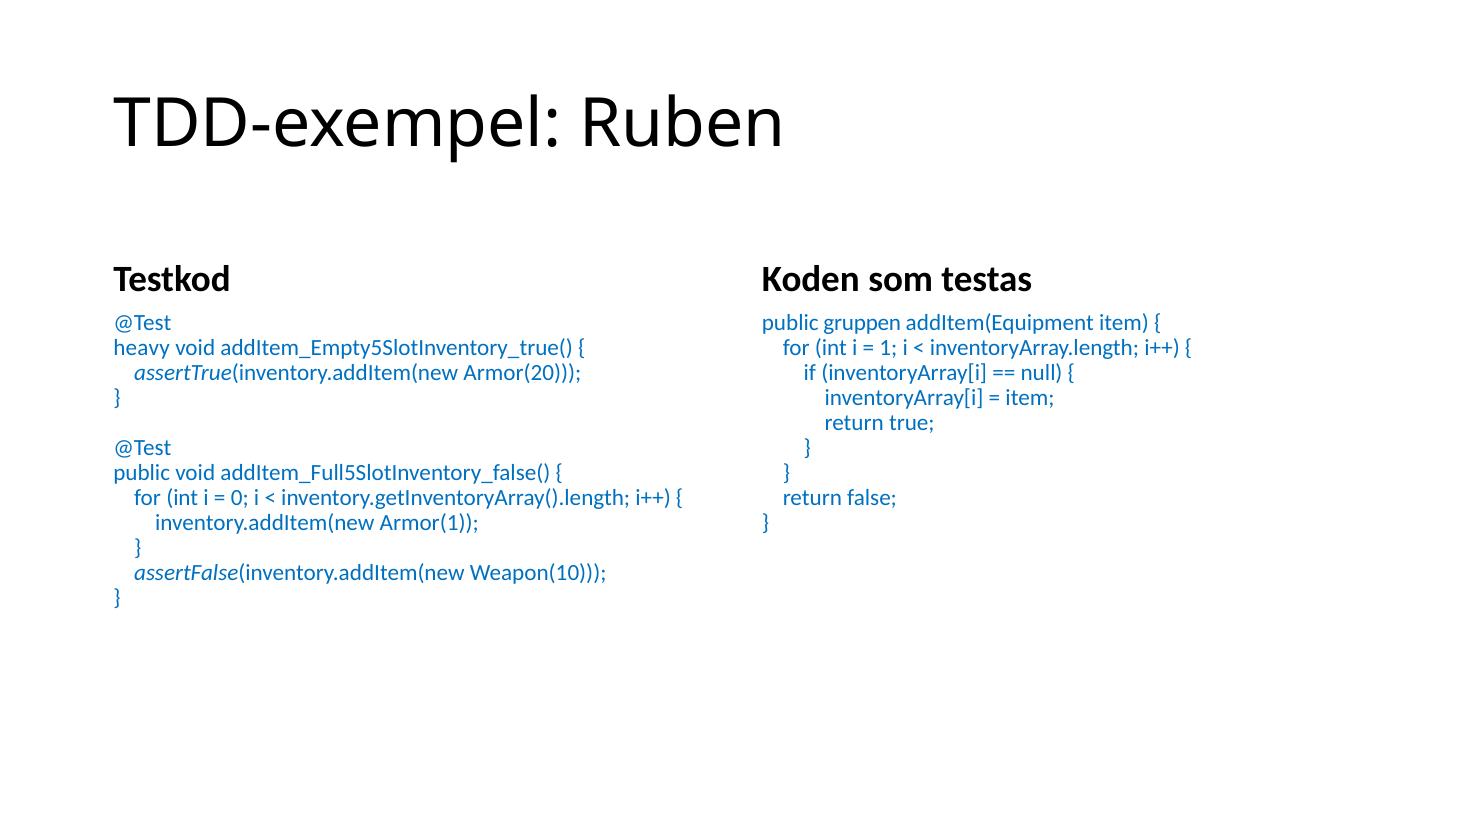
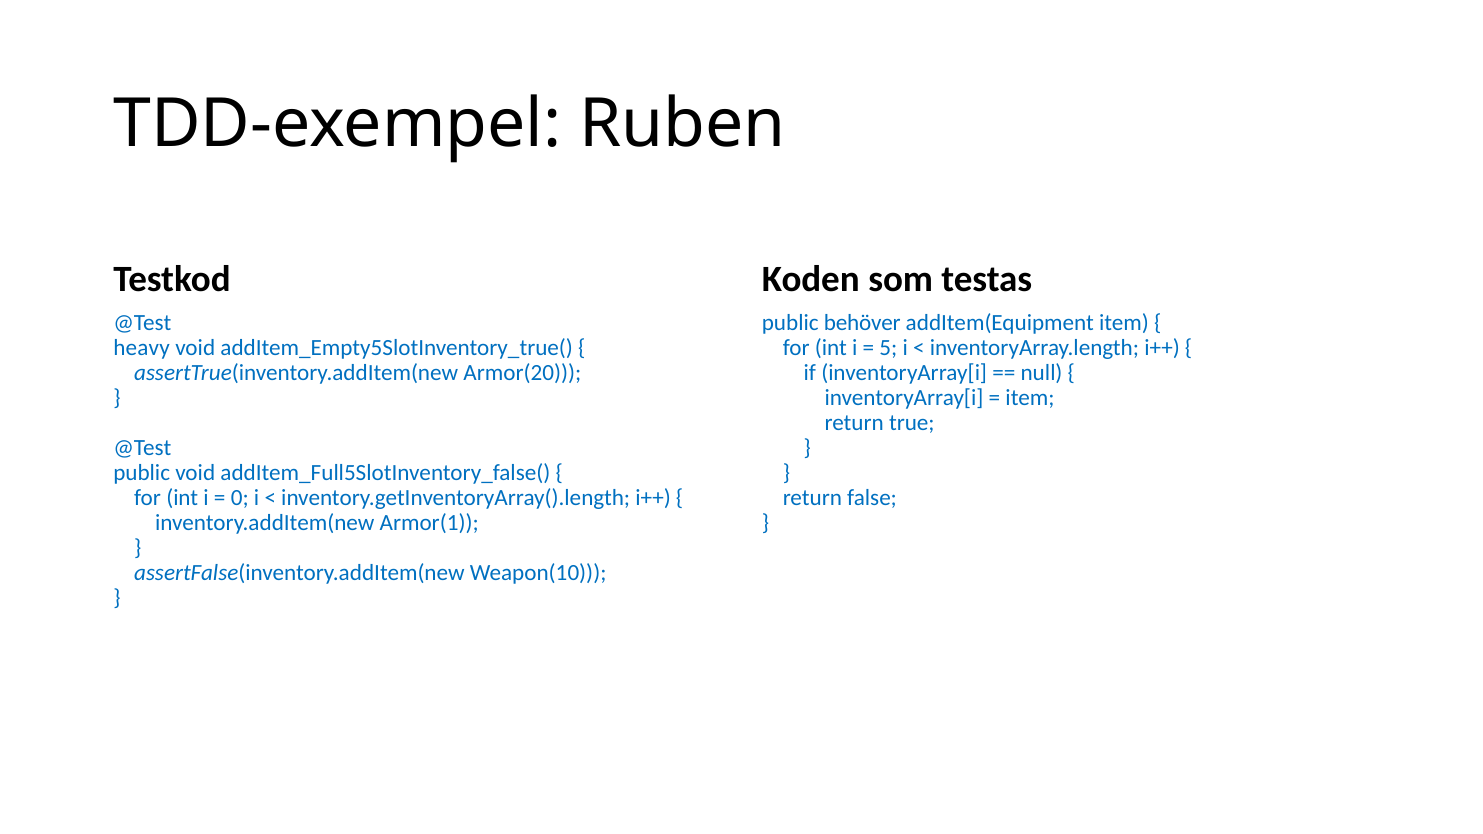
gruppen: gruppen -> behöver
1: 1 -> 5
